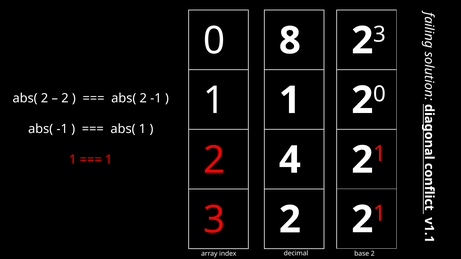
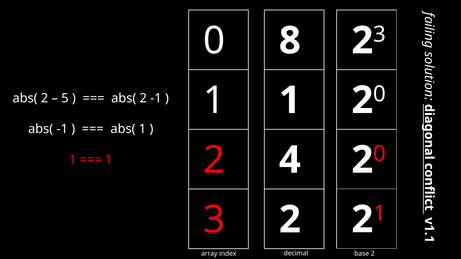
2 at (65, 98): 2 -> 5
1 at (380, 154): 1 -> 0
